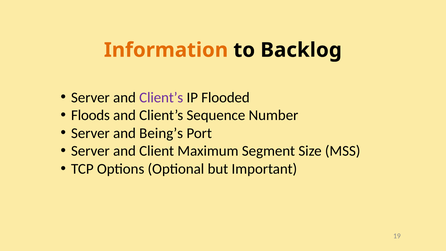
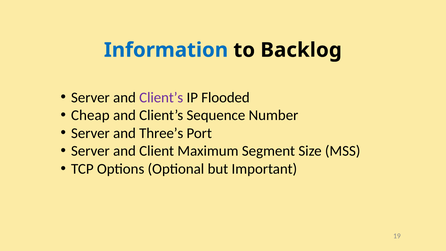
Information colour: orange -> blue
Floods: Floods -> Cheap
Being’s: Being’s -> Three’s
